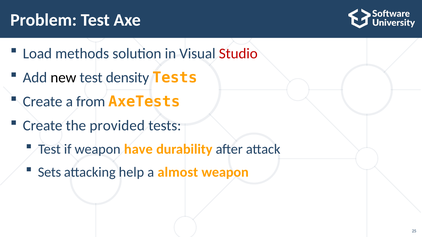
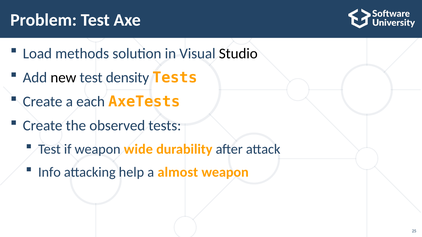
Studio colour: red -> black
from: from -> each
provided: provided -> observed
have: have -> wide
Sets: Sets -> Info
